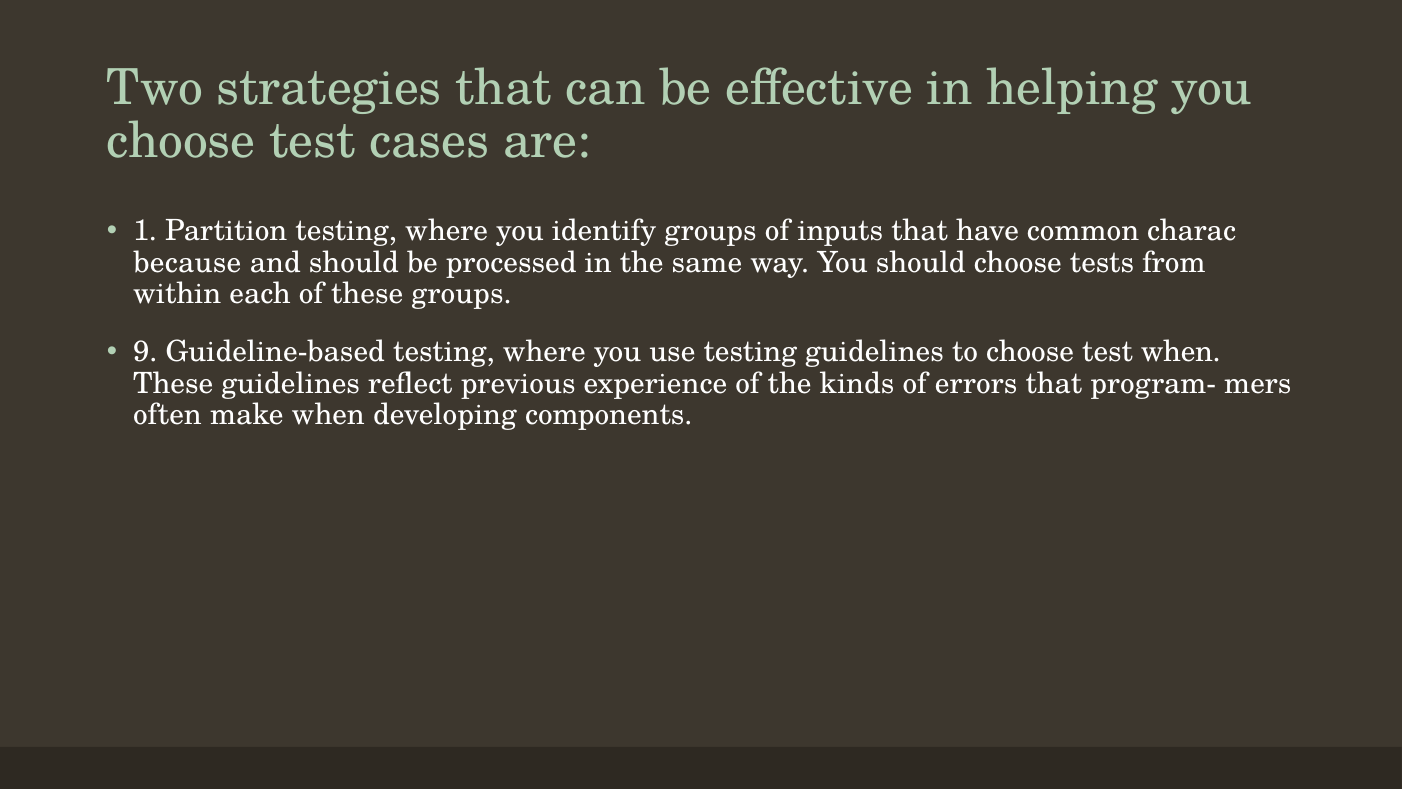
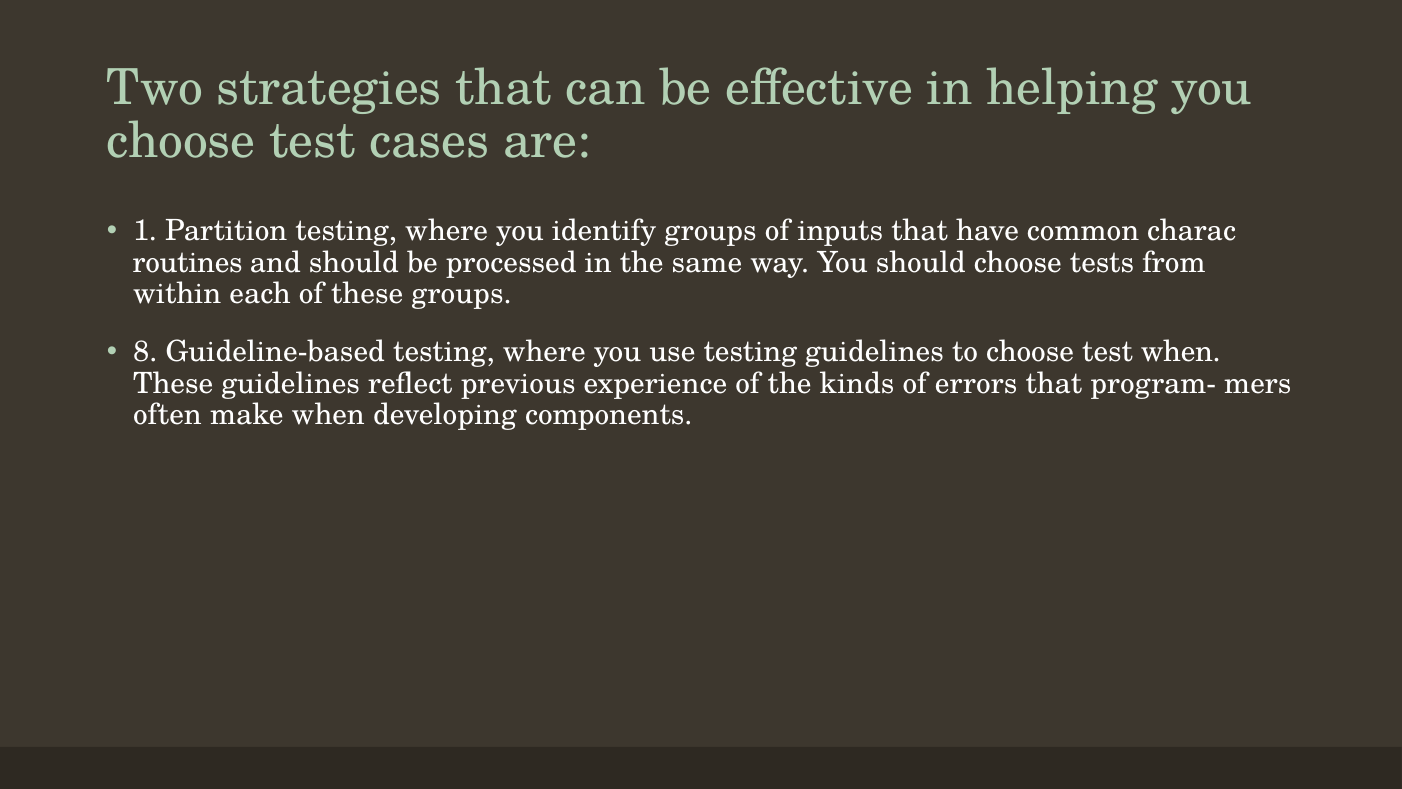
because: because -> routines
9: 9 -> 8
